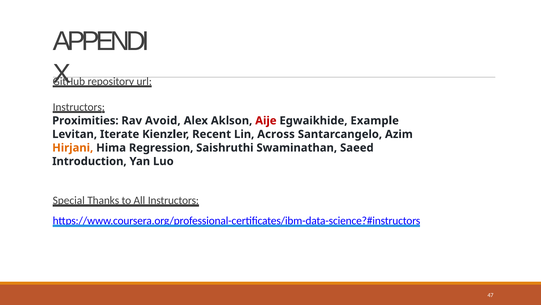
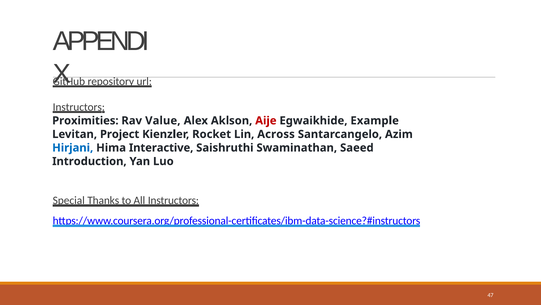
Avoid: Avoid -> Value
Iterate: Iterate -> Project
Recent: Recent -> Rocket
Hirjani colour: orange -> blue
Regression: Regression -> Interactive
